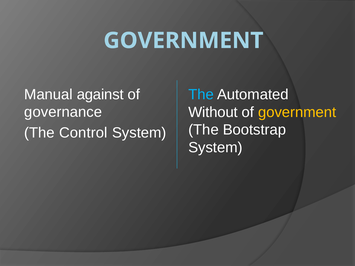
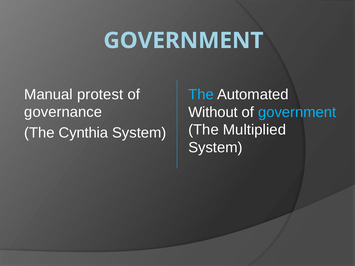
against: against -> protest
government at (297, 112) colour: yellow -> light blue
Bootstrap: Bootstrap -> Multiplied
Control: Control -> Cynthia
